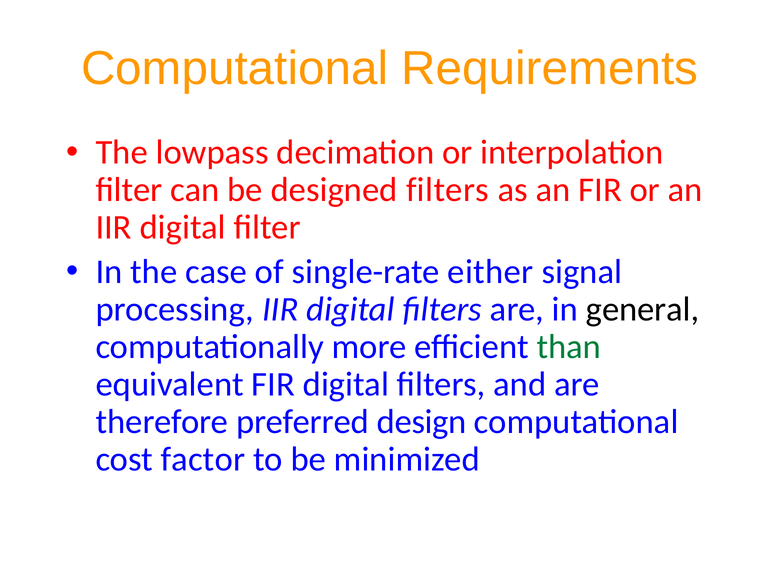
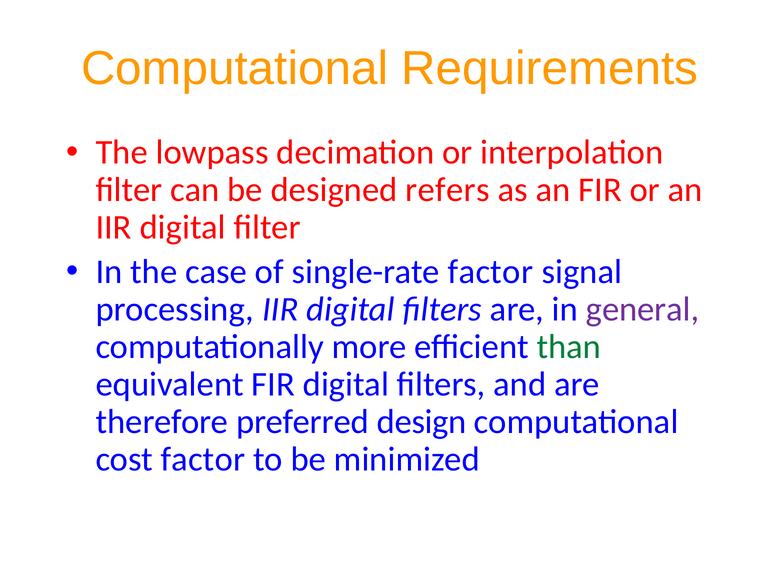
designed filters: filters -> refers
single-rate either: either -> factor
general colour: black -> purple
